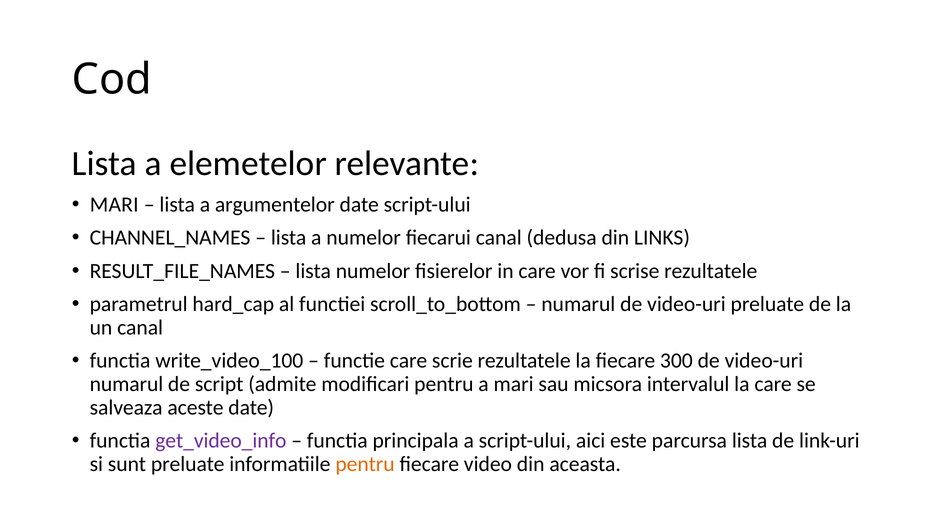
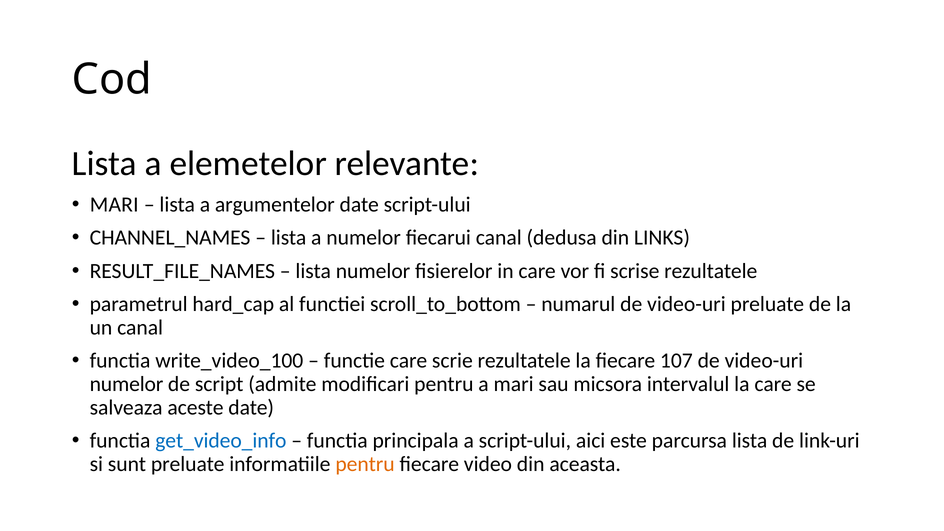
300: 300 -> 107
numarul at (126, 384): numarul -> numelor
get_video_info colour: purple -> blue
